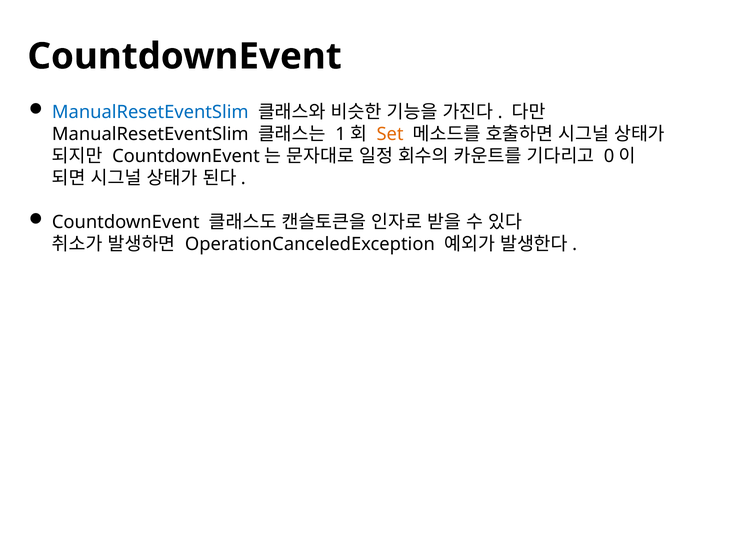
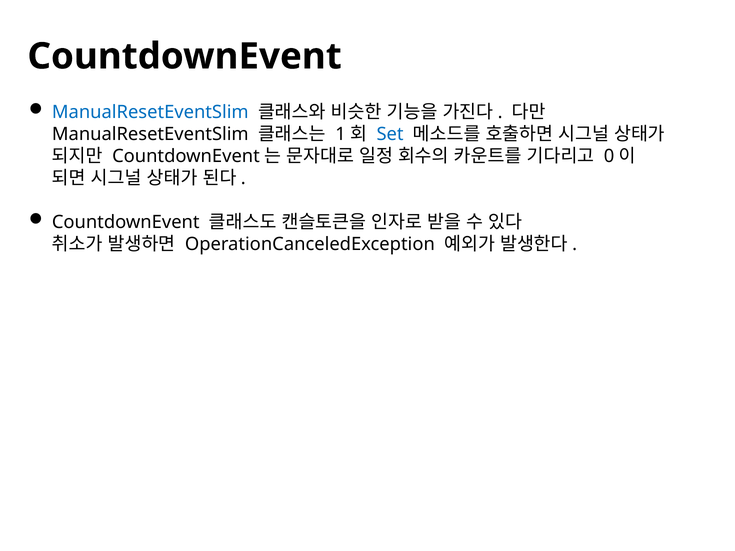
Set colour: orange -> blue
